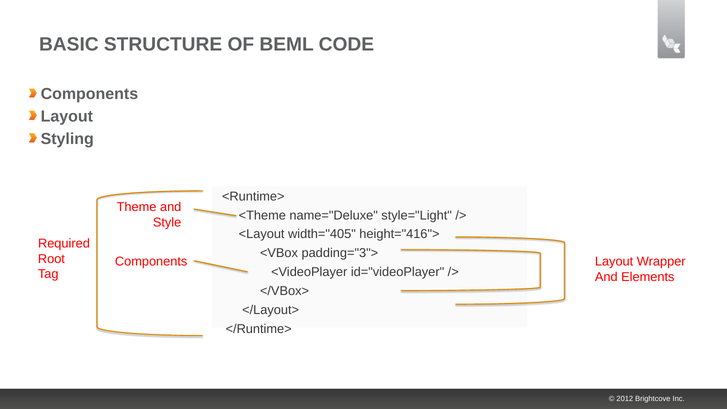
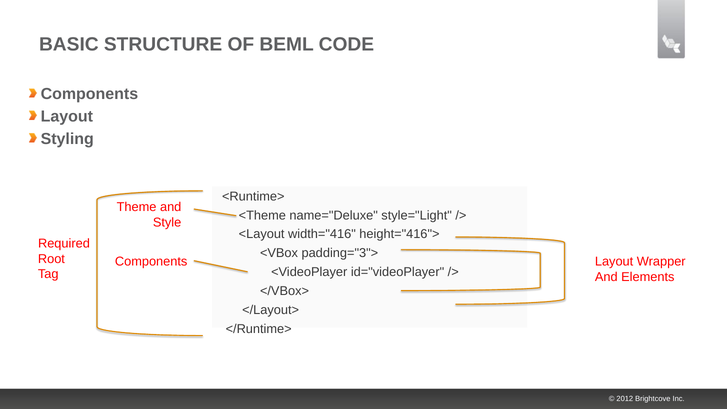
width="405: width="405 -> width="416
